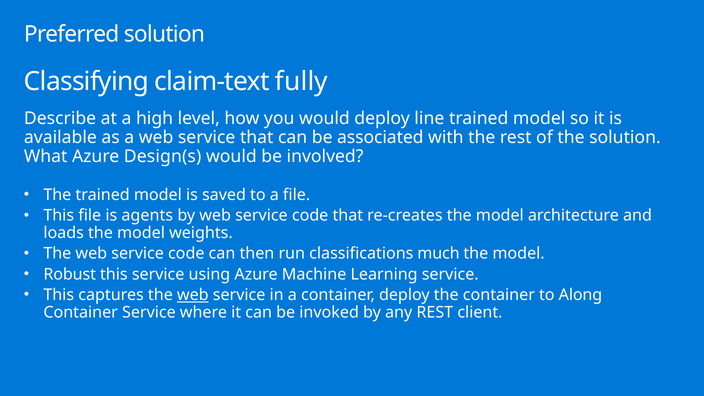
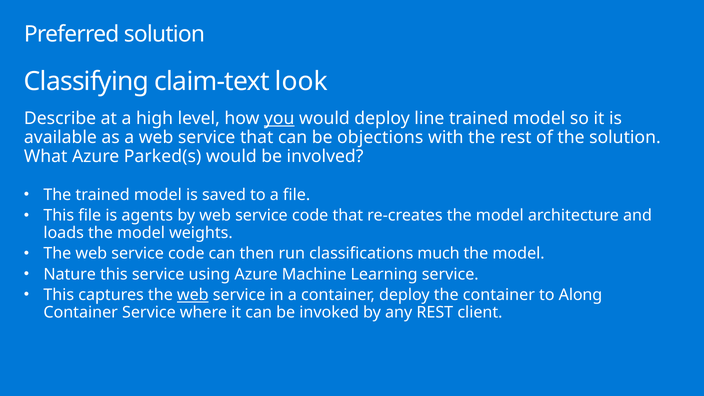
fully: fully -> look
you underline: none -> present
associated: associated -> objections
Design(s: Design(s -> Parked(s
Robust: Robust -> Nature
